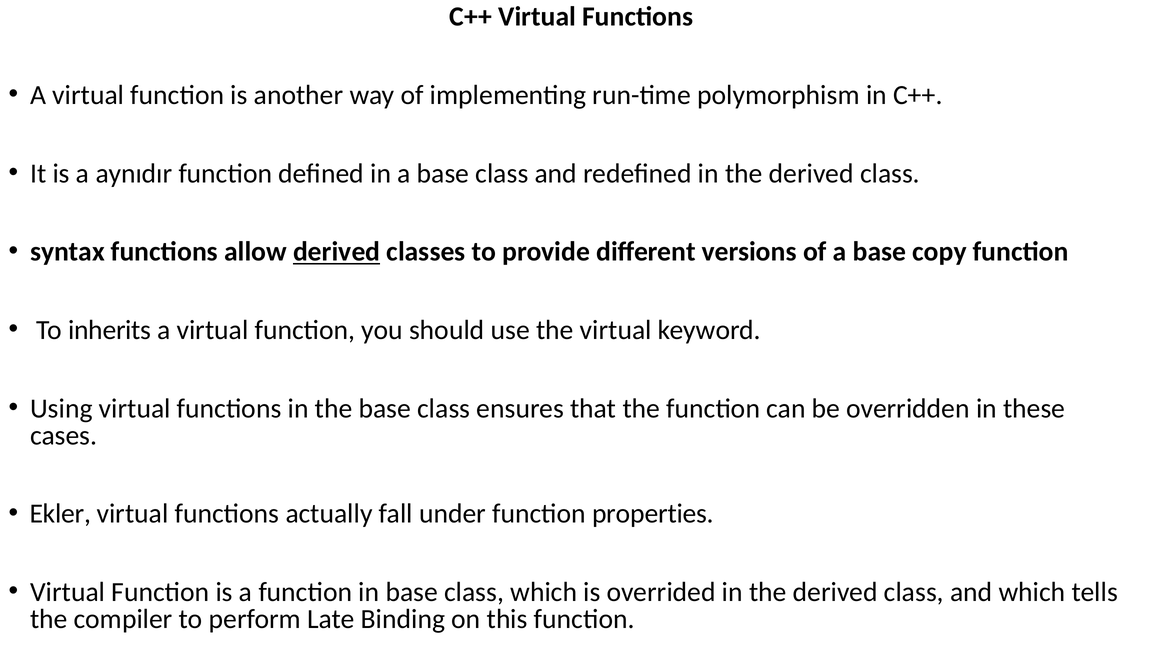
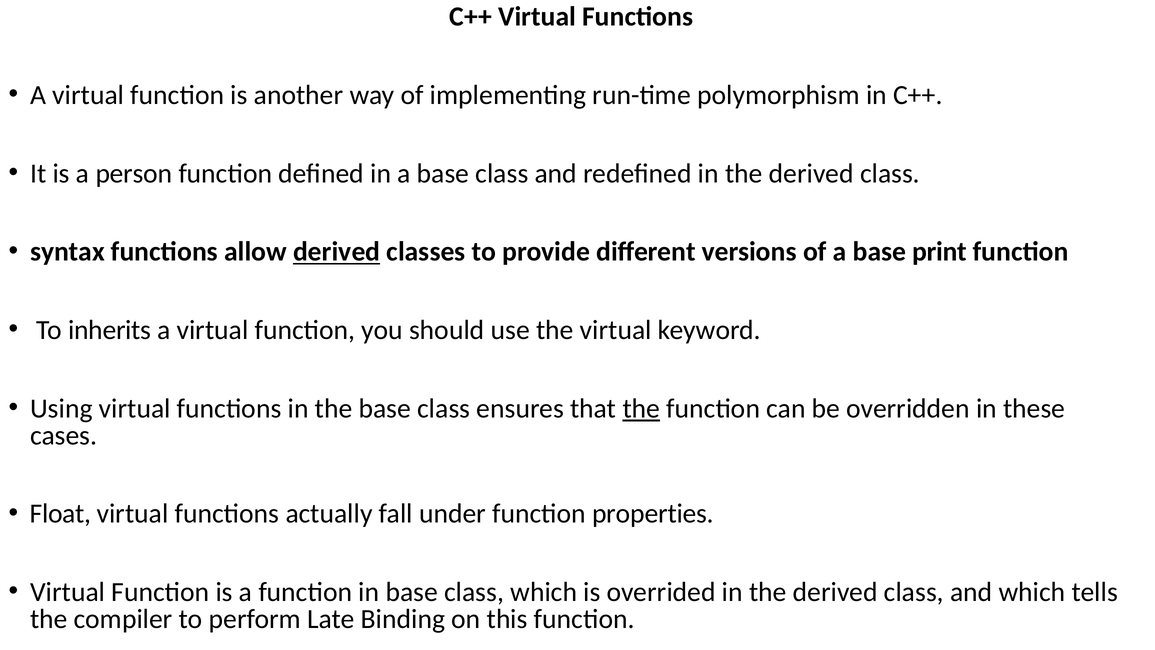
aynıdır: aynıdır -> person
copy: copy -> print
the at (641, 408) underline: none -> present
Ekler: Ekler -> Float
